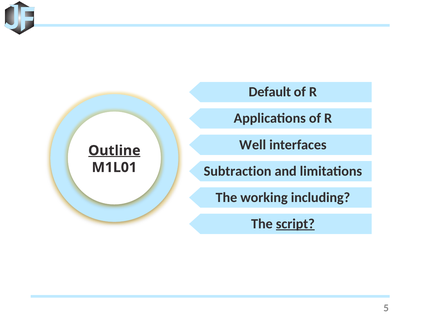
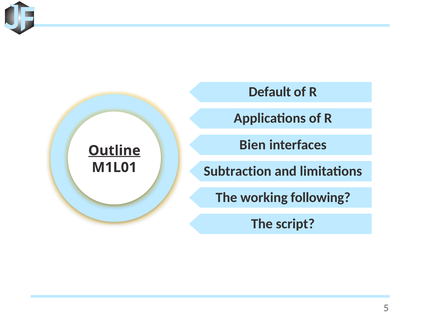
Well: Well -> Bien
including: including -> following
script underline: present -> none
